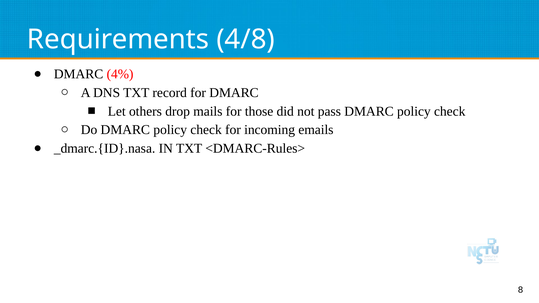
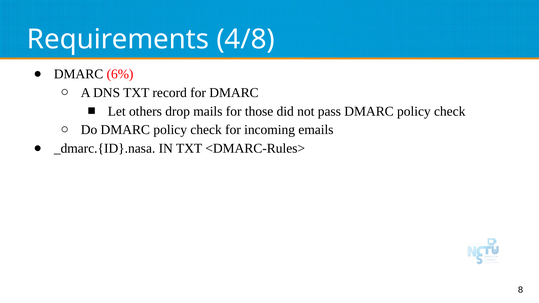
4%: 4% -> 6%
